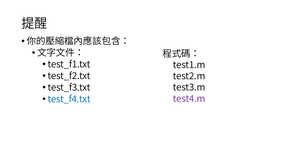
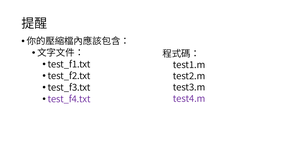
test_f4.txt colour: blue -> purple
